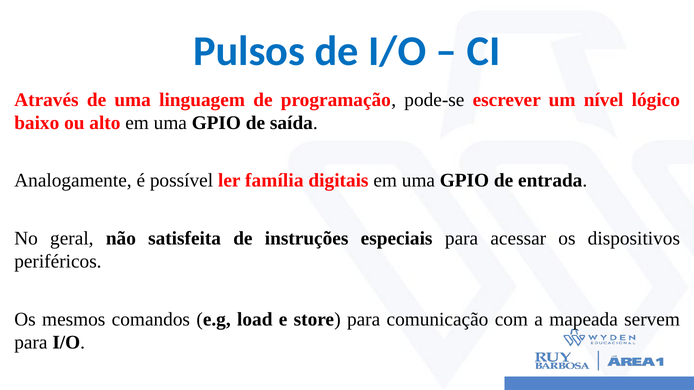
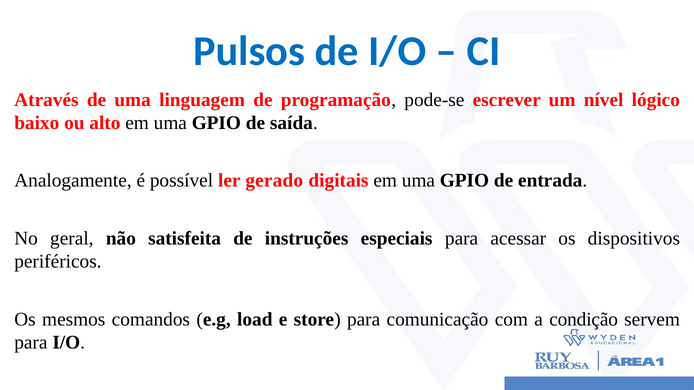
família: família -> gerado
mapeada: mapeada -> condição
